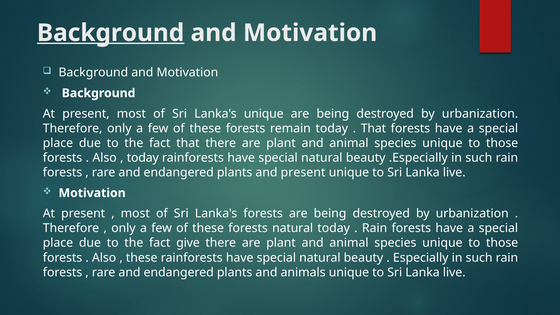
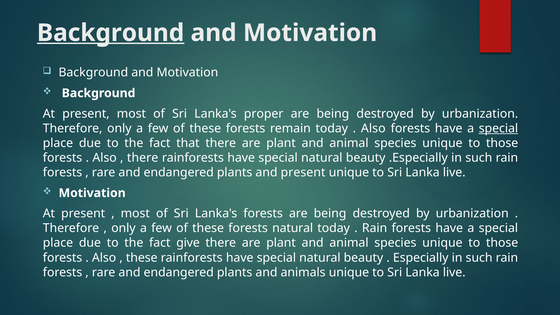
Lanka's unique: unique -> proper
That at (373, 128): That -> Also
special at (498, 128) underline: none -> present
today at (143, 158): today -> there
